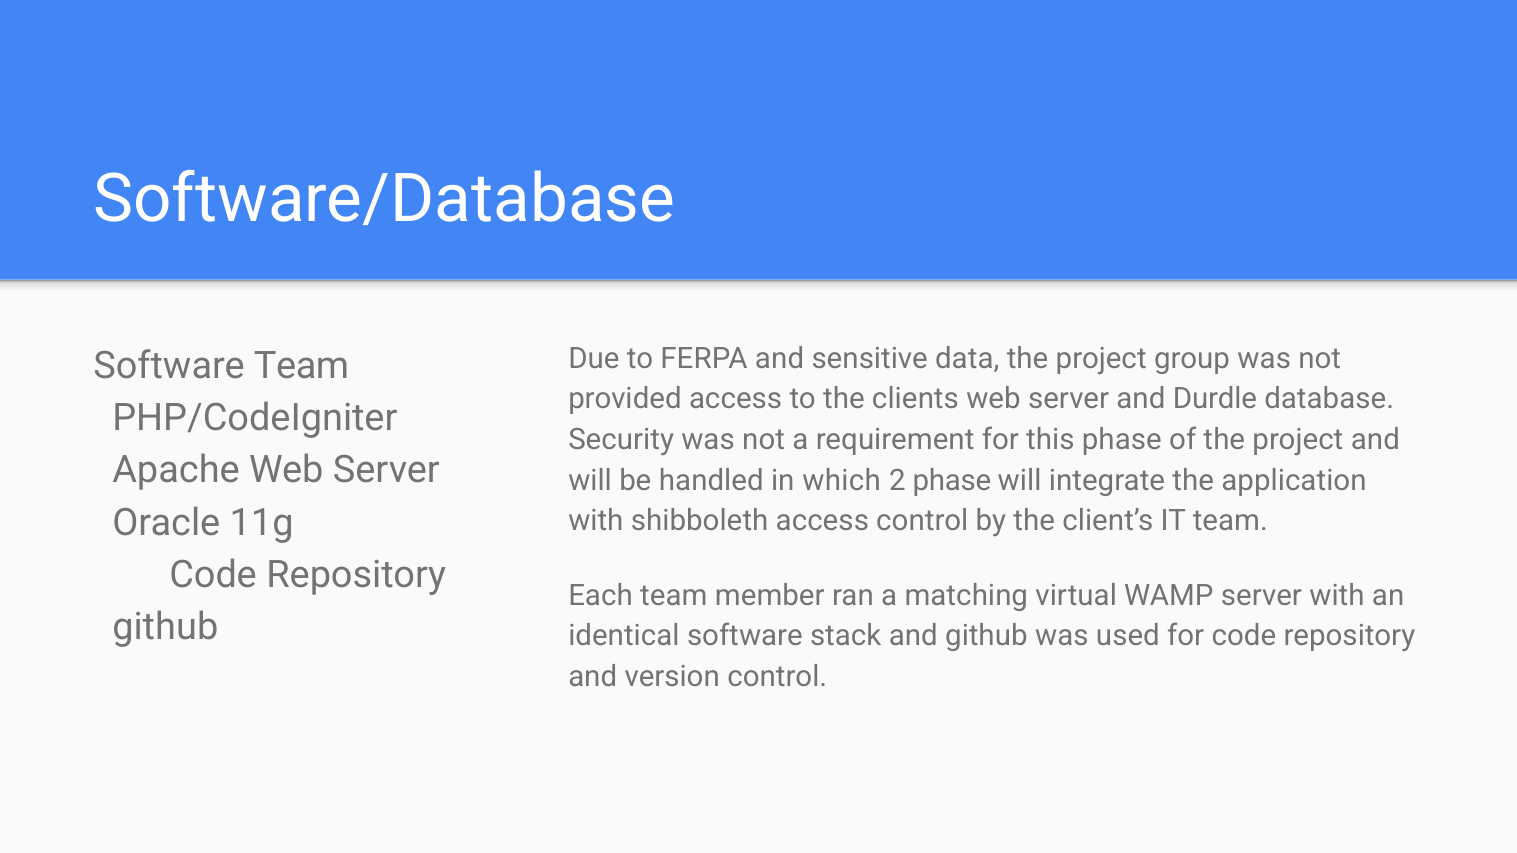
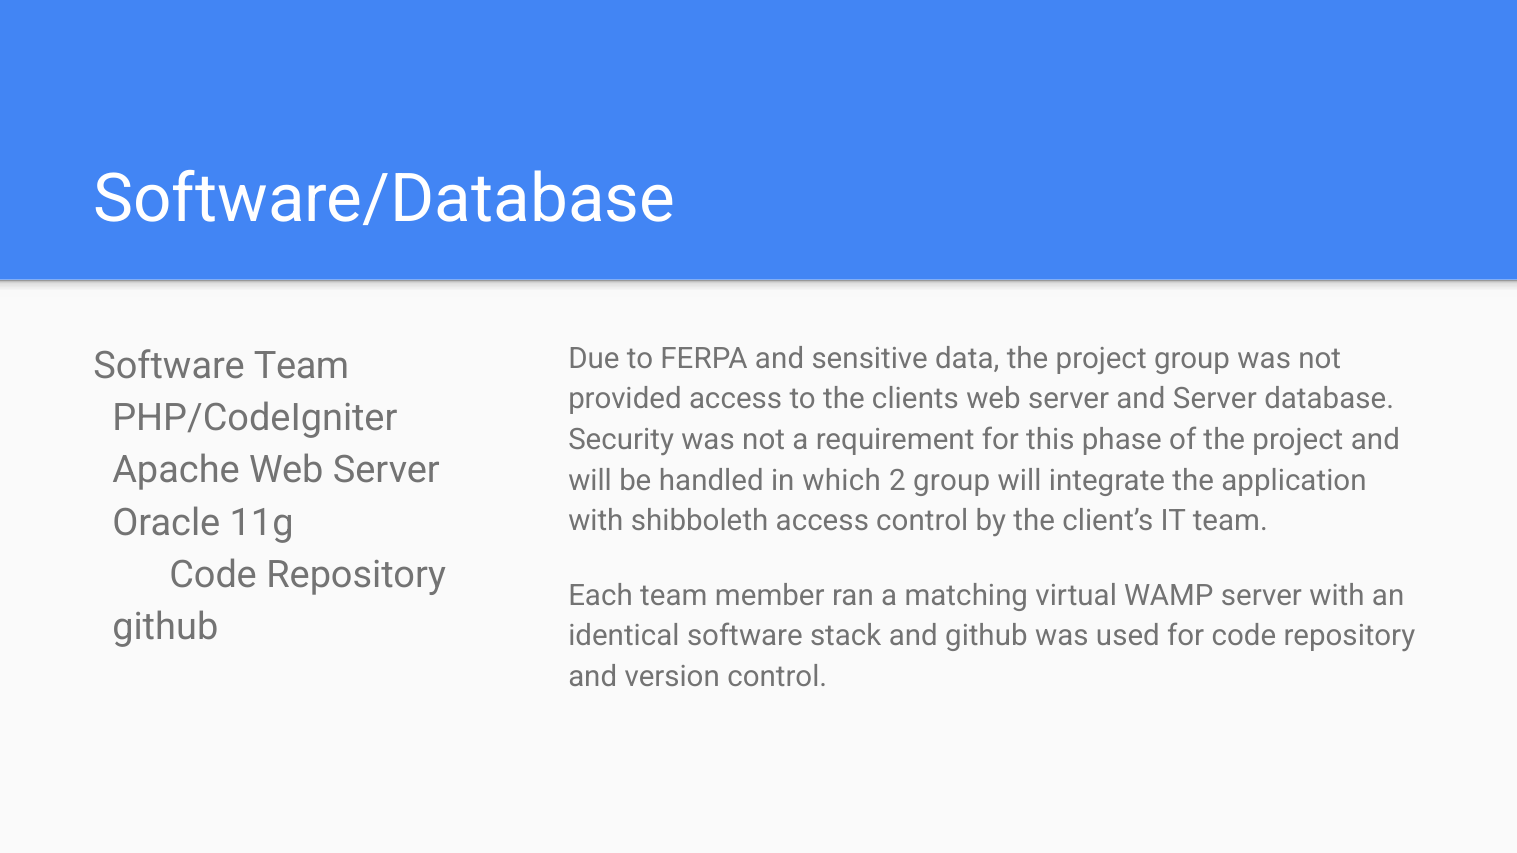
and Durdle: Durdle -> Server
2 phase: phase -> group
